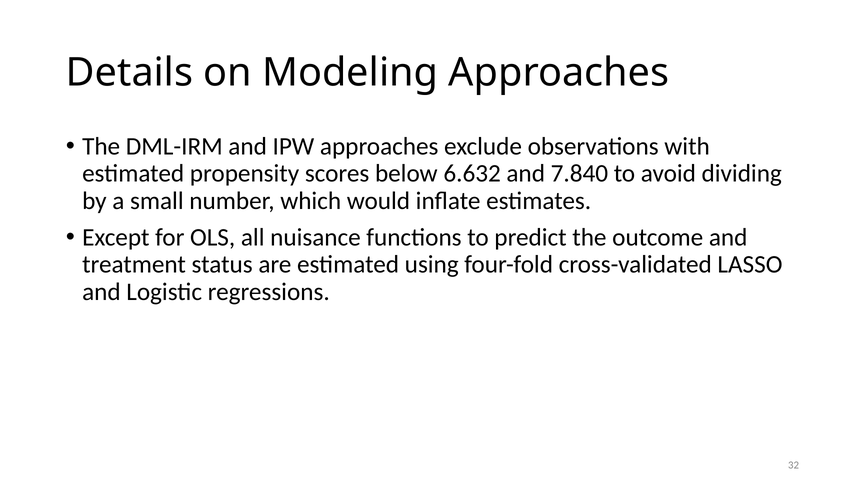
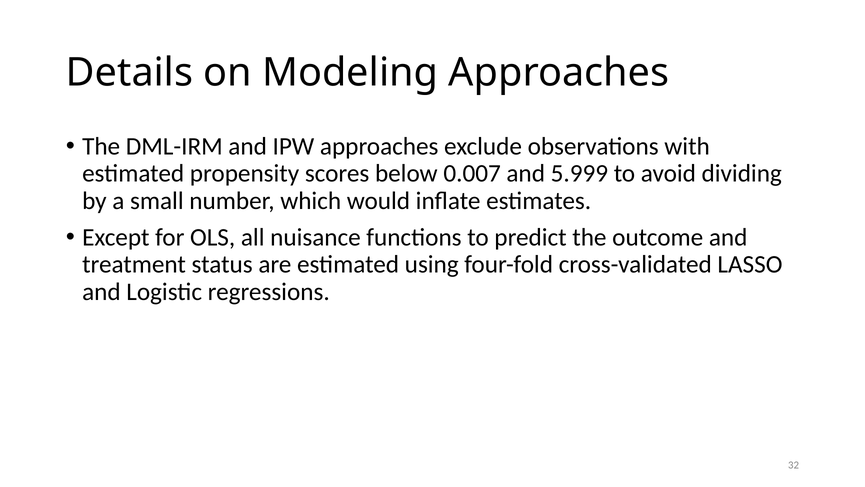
6.632: 6.632 -> 0.007
7.840: 7.840 -> 5.999
